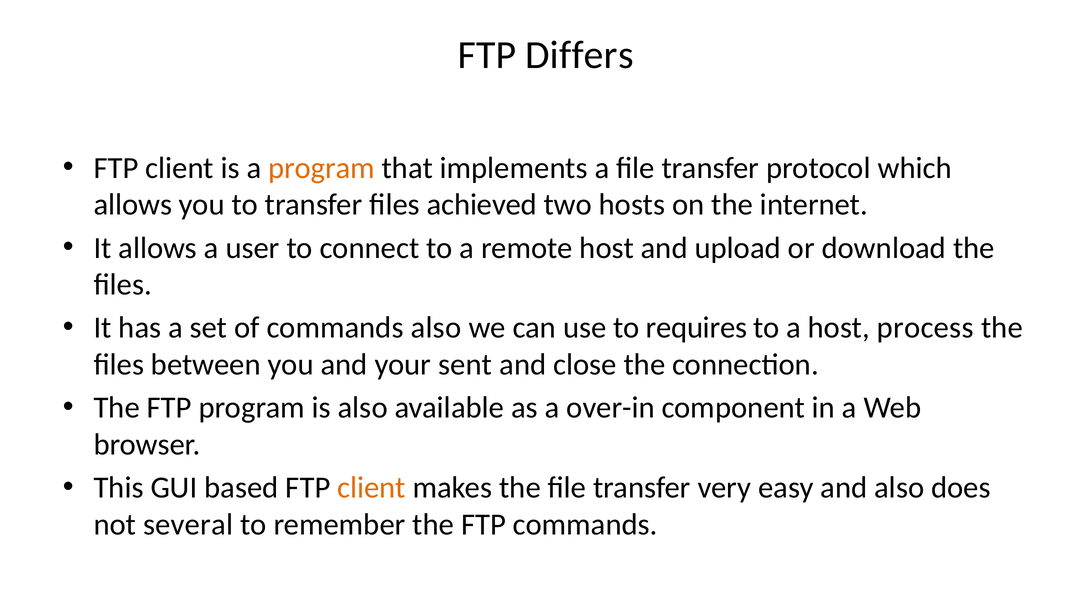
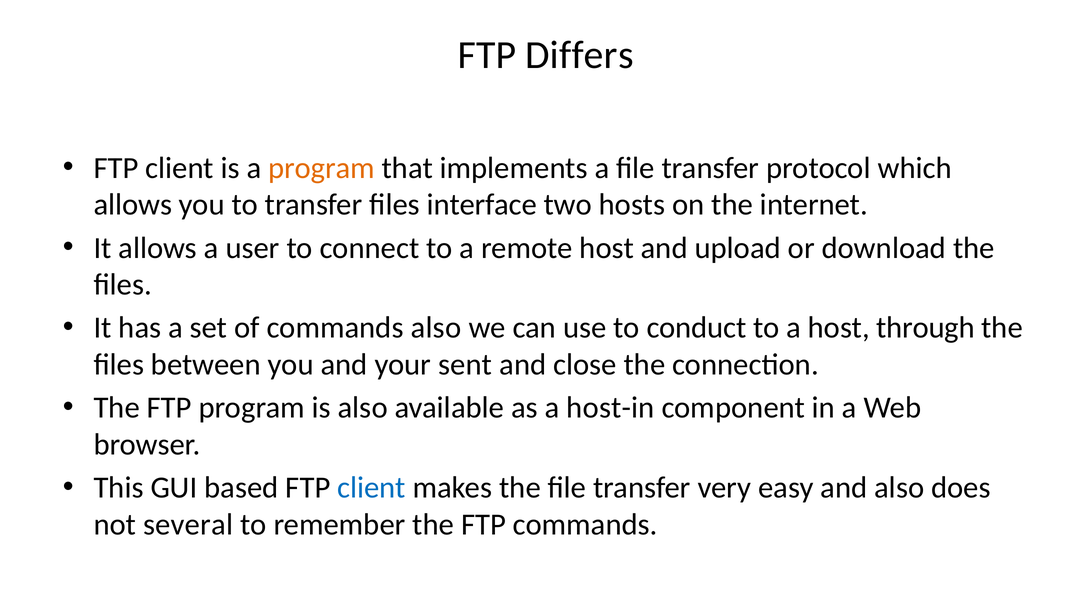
achieved: achieved -> interface
requires: requires -> conduct
process: process -> through
over-in: over-in -> host-in
client at (371, 488) colour: orange -> blue
